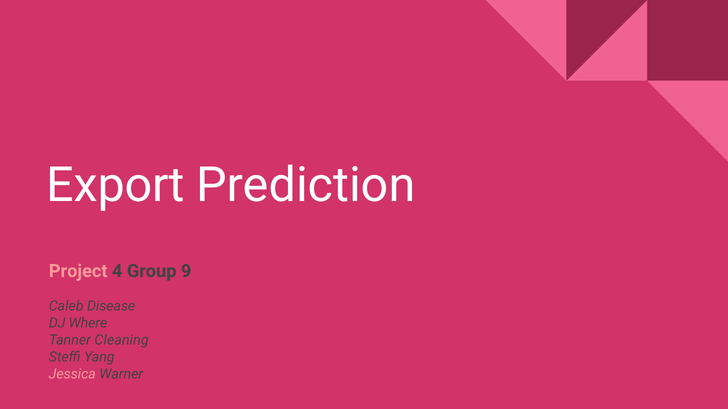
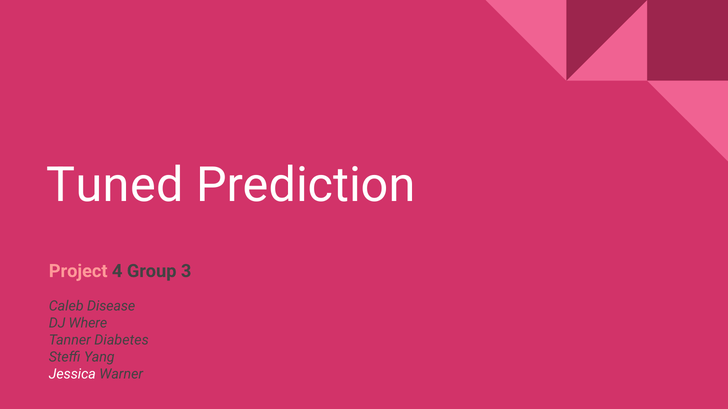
Export: Export -> Tuned
9: 9 -> 3
Cleaning: Cleaning -> Diabetes
Jessica colour: pink -> white
